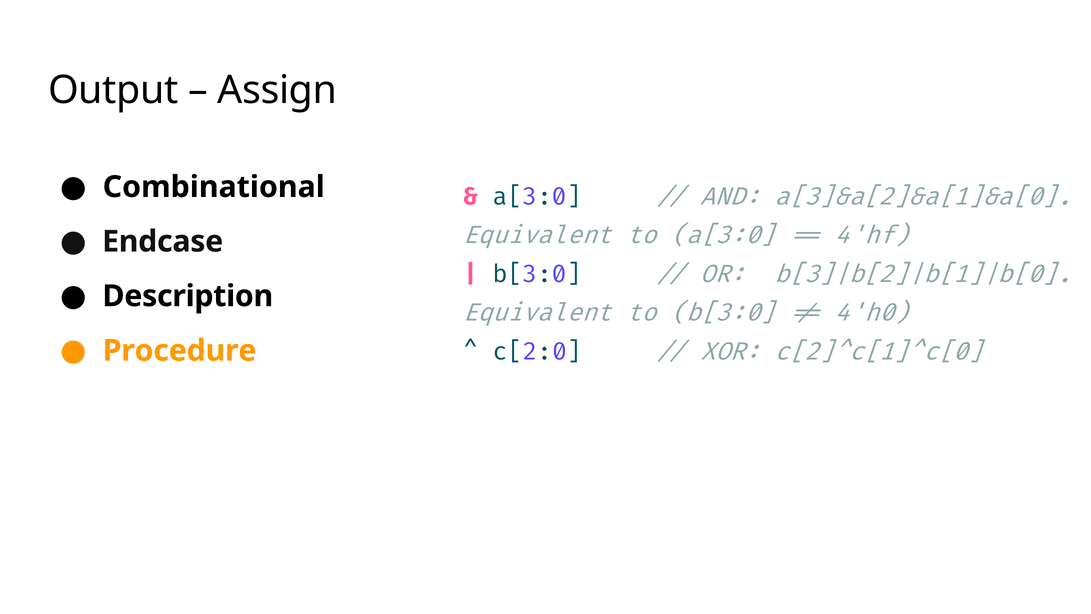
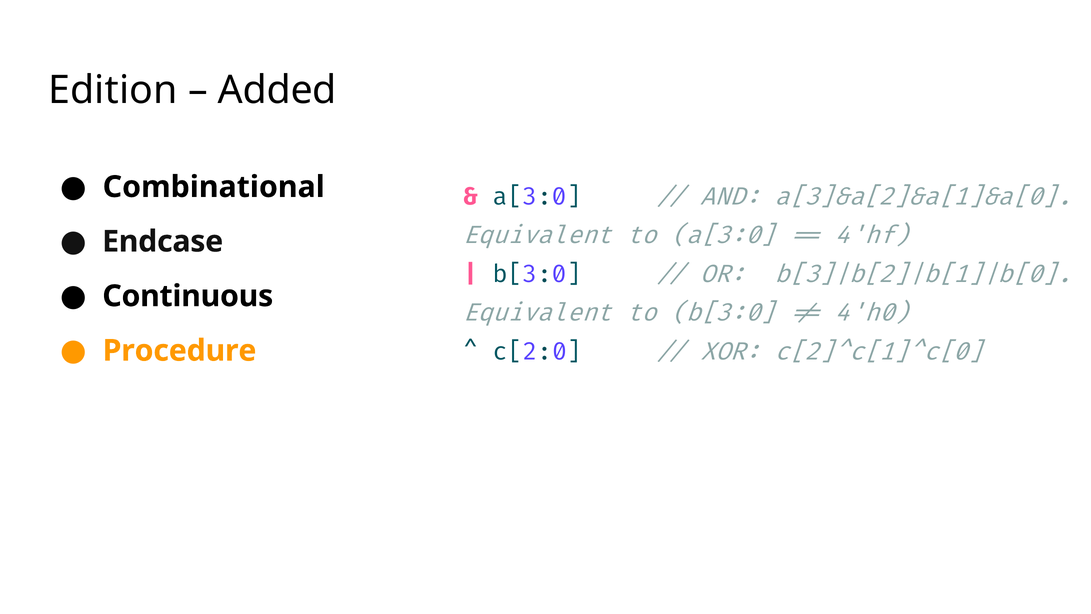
Output: Output -> Edition
Assign: Assign -> Added
Description: Description -> Continuous
